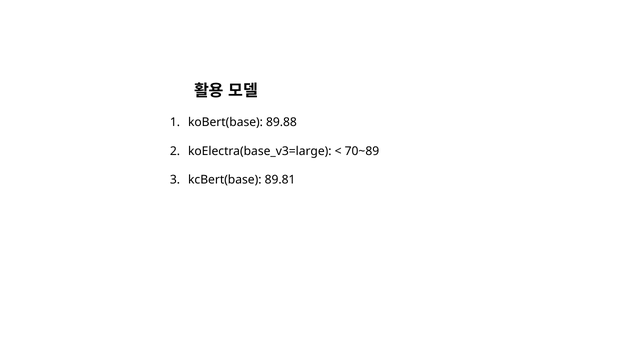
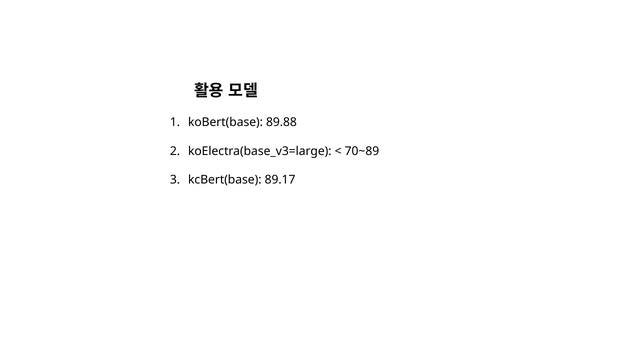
89.81: 89.81 -> 89.17
